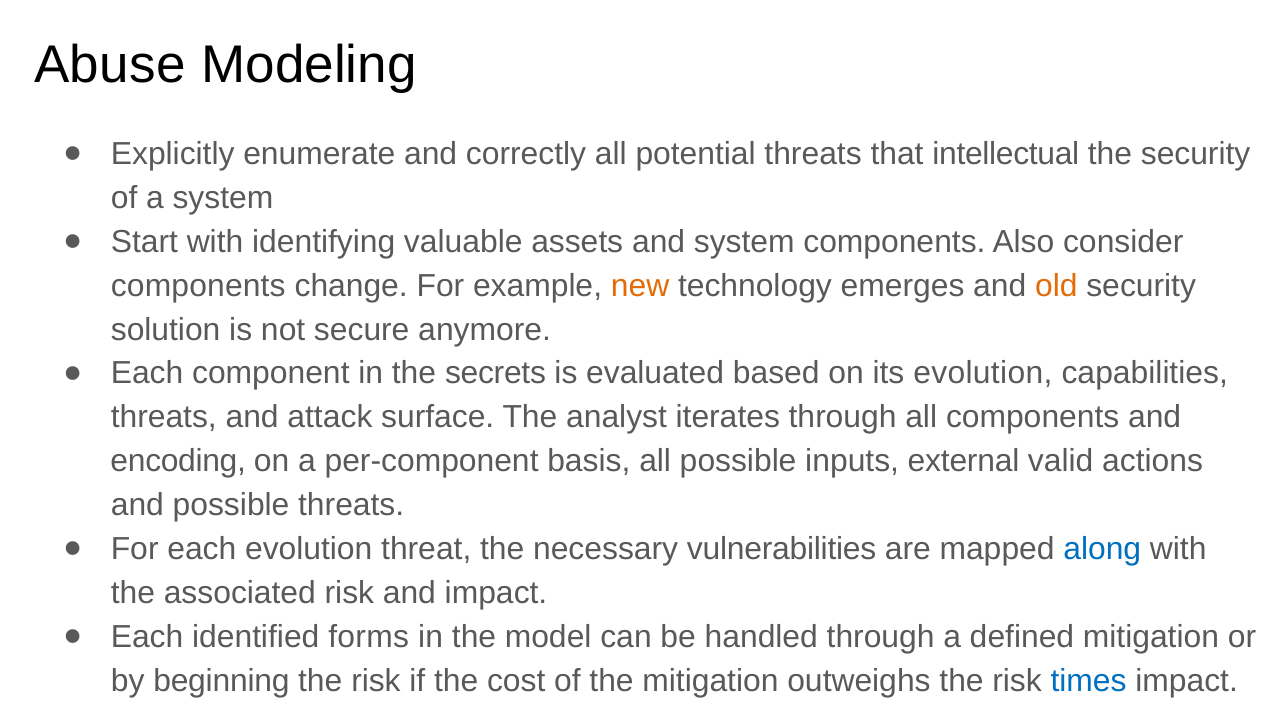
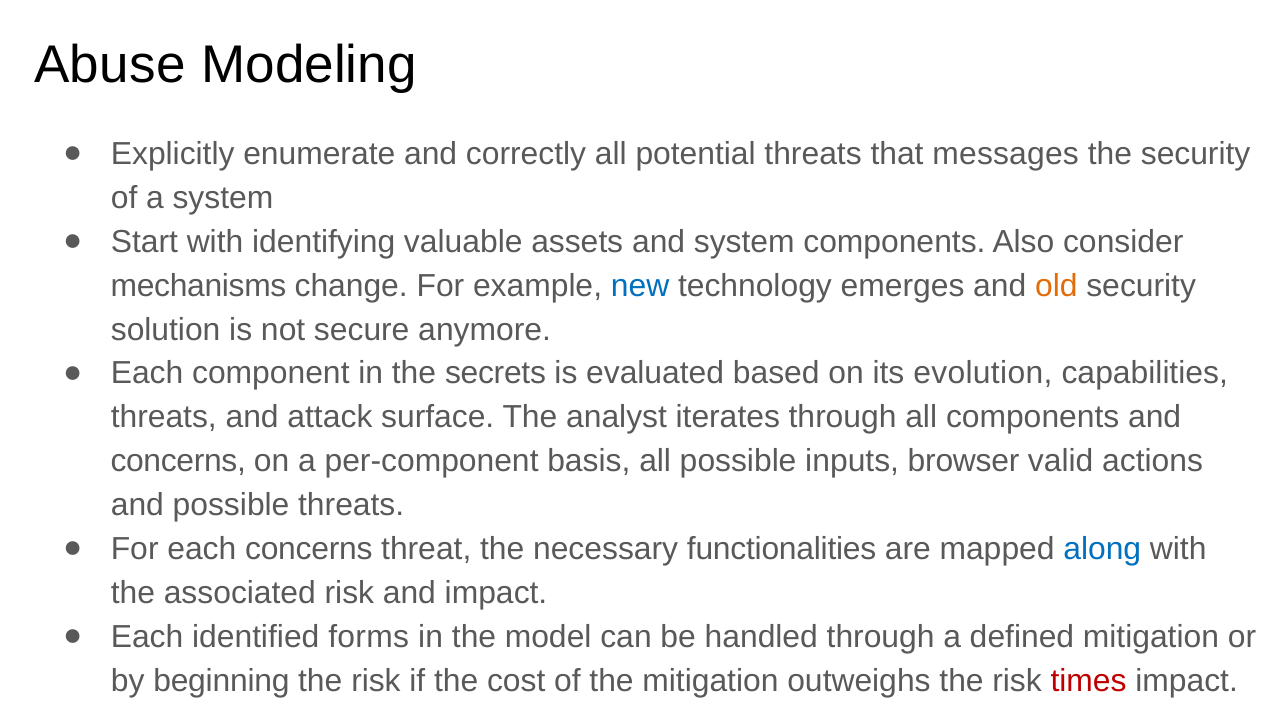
intellectual: intellectual -> messages
components at (198, 286): components -> mechanisms
new colour: orange -> blue
encoding at (178, 461): encoding -> concerns
external: external -> browser
each evolution: evolution -> concerns
vulnerabilities: vulnerabilities -> functionalities
times colour: blue -> red
